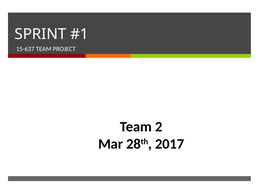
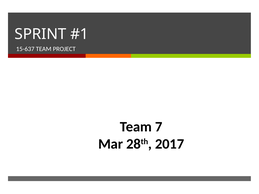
2: 2 -> 7
